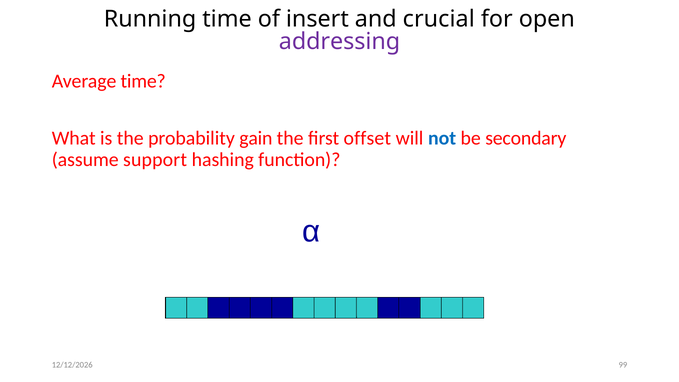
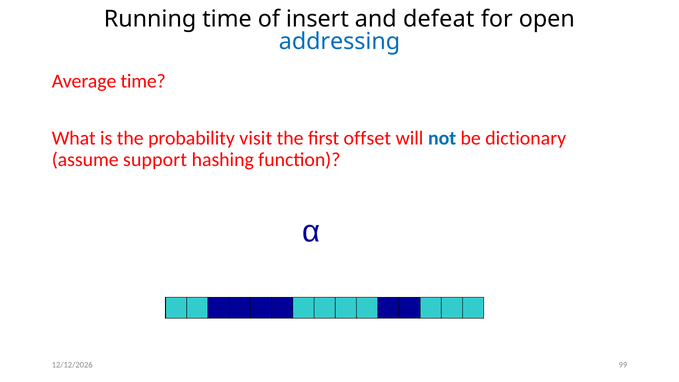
crucial: crucial -> defeat
addressing colour: purple -> blue
gain: gain -> visit
secondary: secondary -> dictionary
